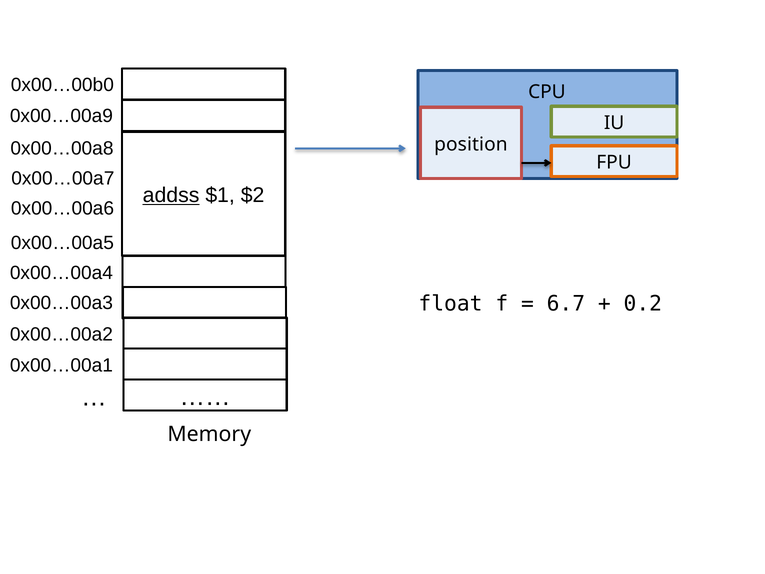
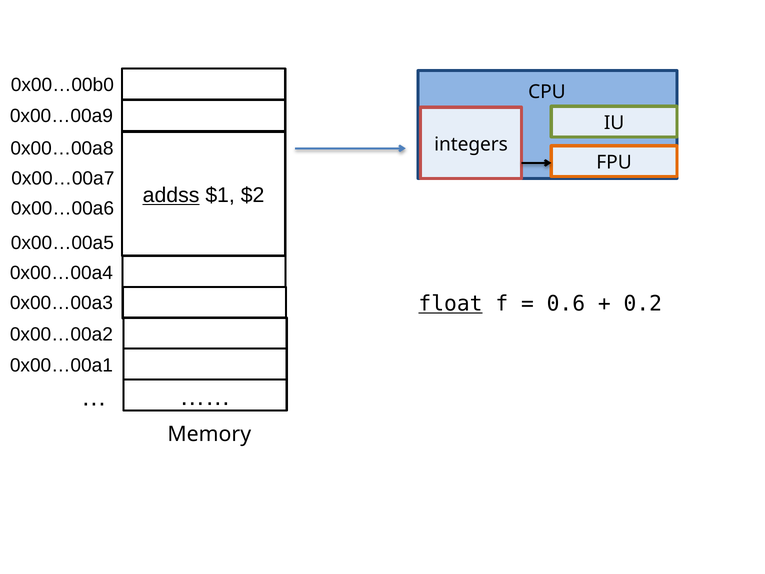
position: position -> integers
float underline: none -> present
6.7: 6.7 -> 0.6
